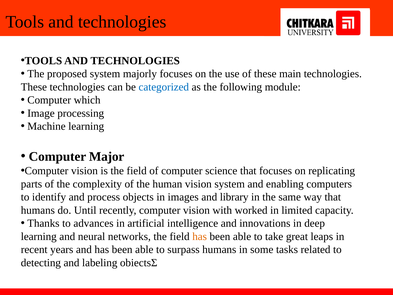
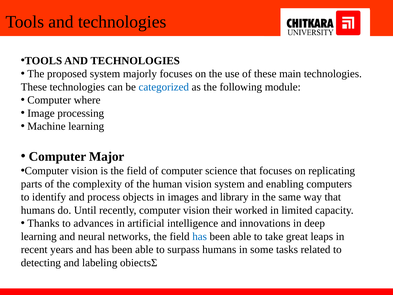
which: which -> where
with: with -> their
has at (200, 236) colour: orange -> blue
